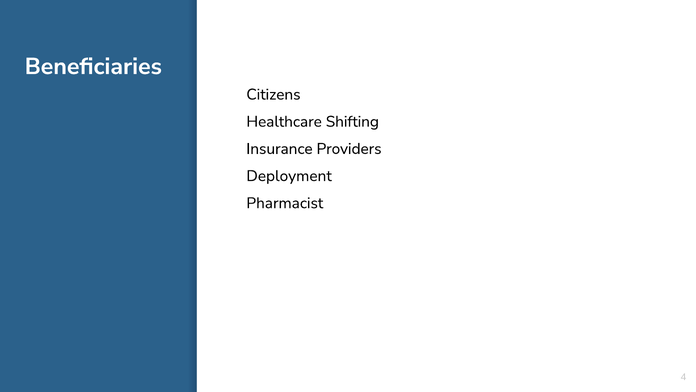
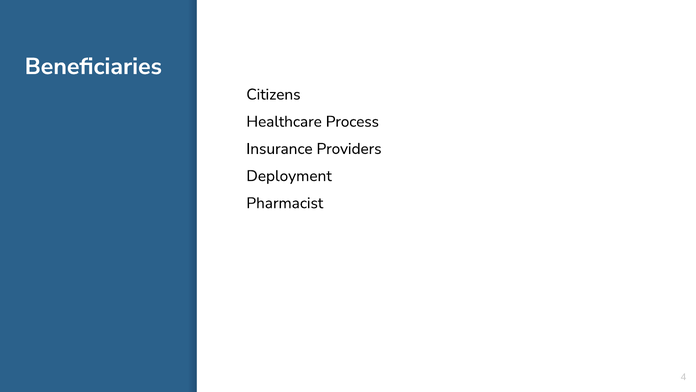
Shifting: Shifting -> Process
